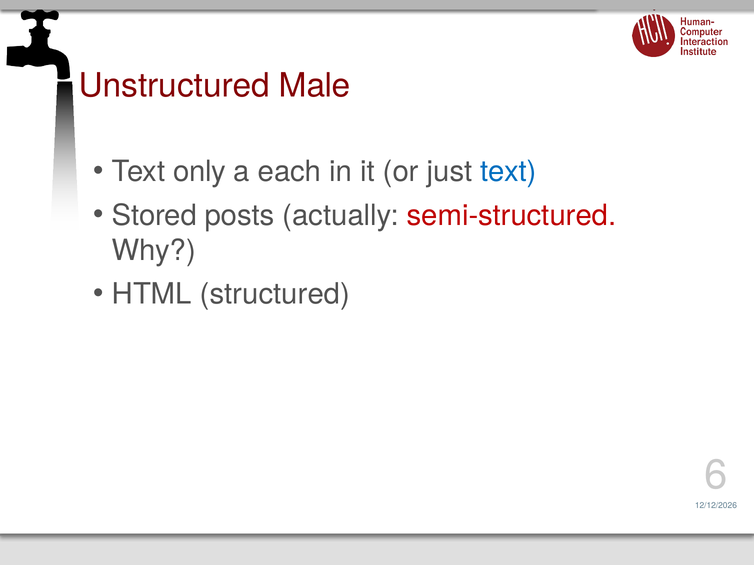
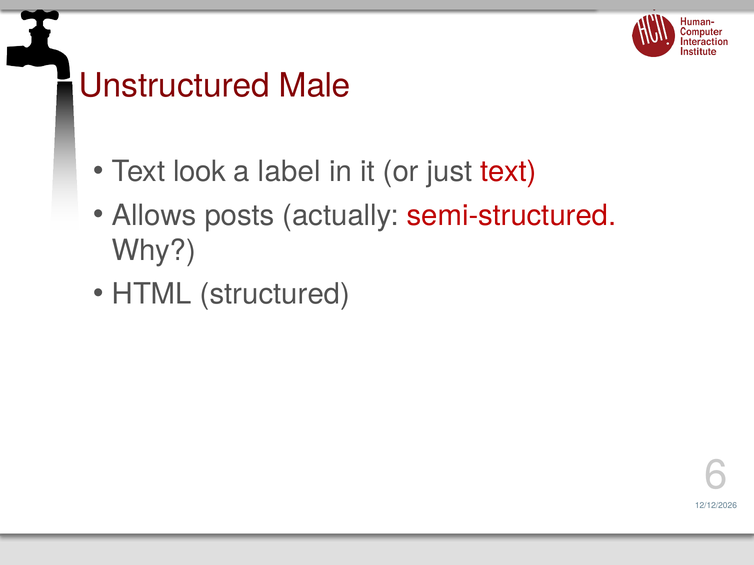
only: only -> look
each: each -> label
text at (508, 172) colour: blue -> red
Stored: Stored -> Allows
